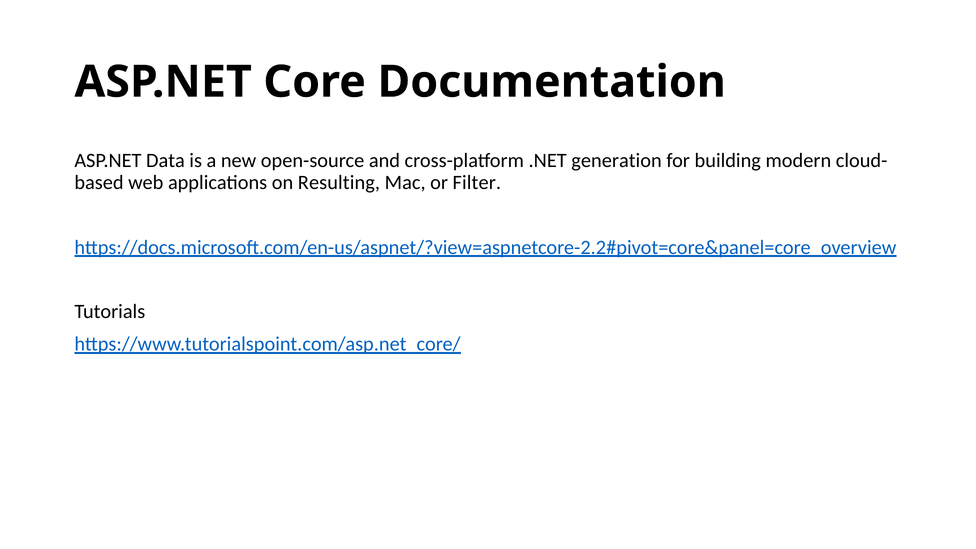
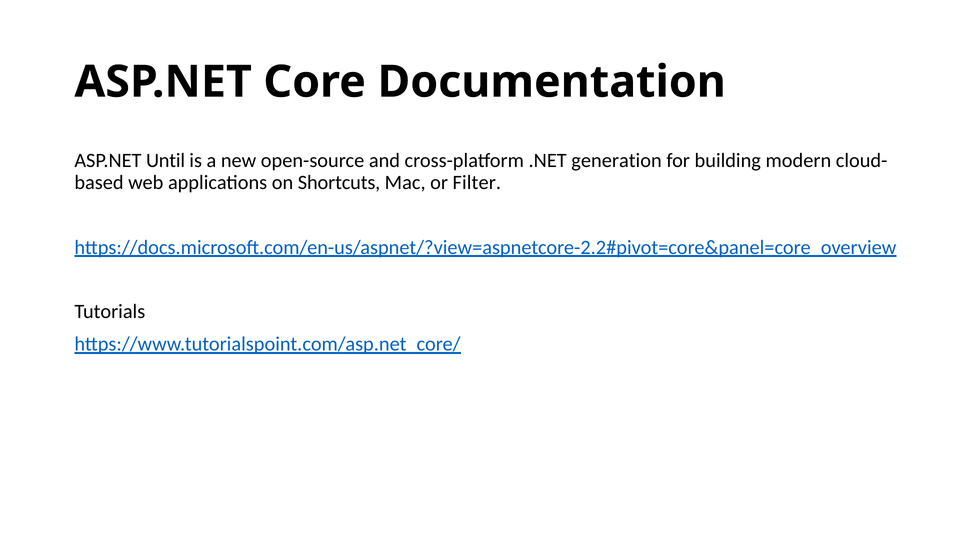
Data: Data -> Until
Resulting: Resulting -> Shortcuts
